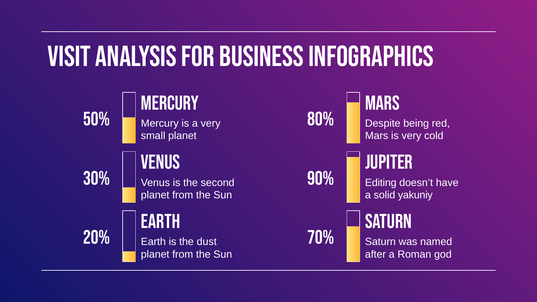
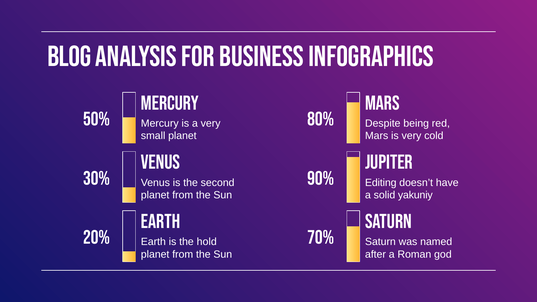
VISIT: VISIT -> BLOG
dust: dust -> hold
